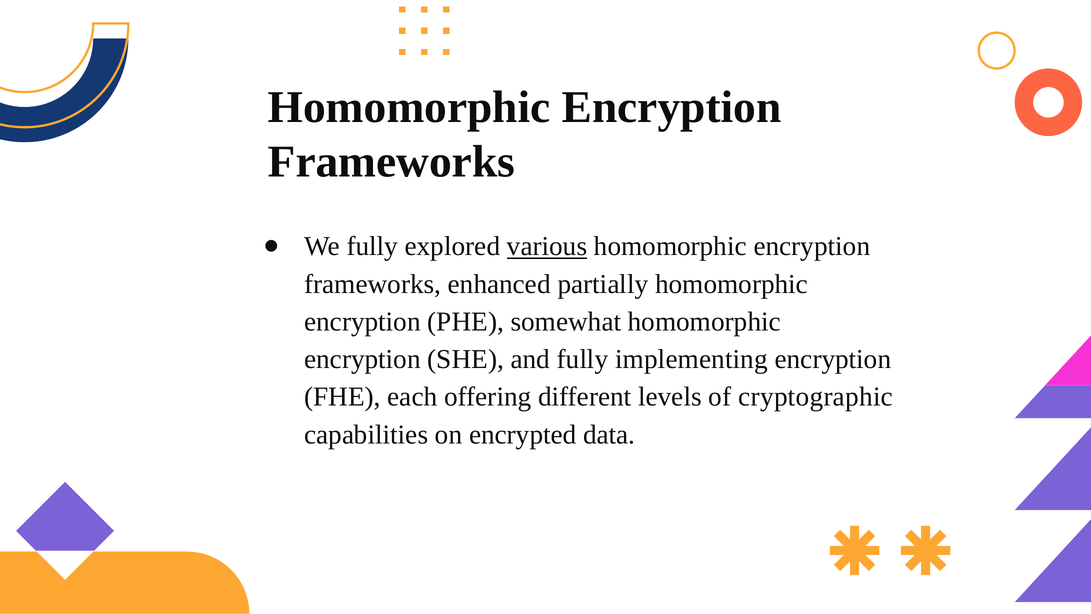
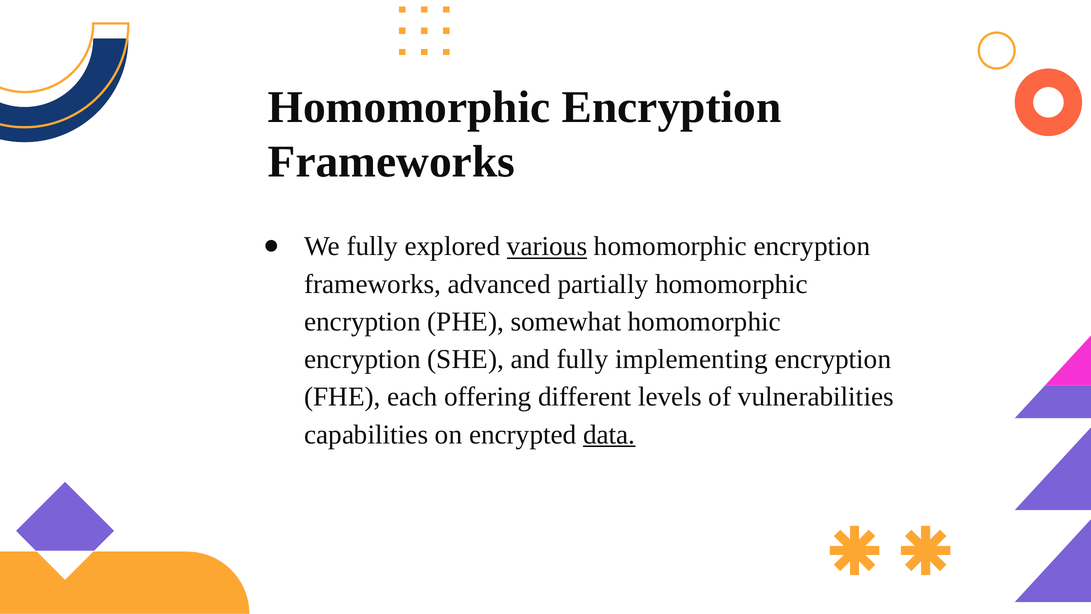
enhanced: enhanced -> advanced
cryptographic: cryptographic -> vulnerabilities
data underline: none -> present
